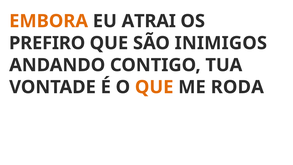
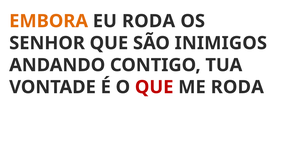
EU ATRAI: ATRAI -> RODA
PREFIRO: PREFIRO -> SENHOR
QUE at (154, 87) colour: orange -> red
